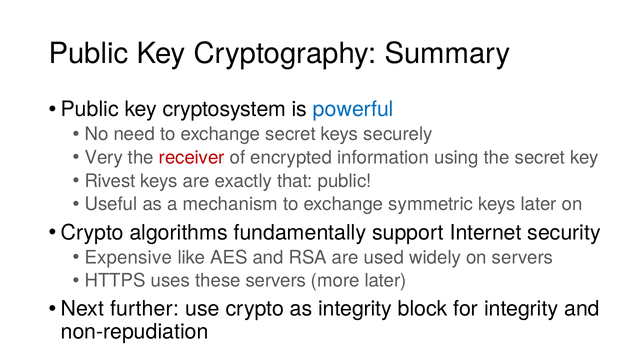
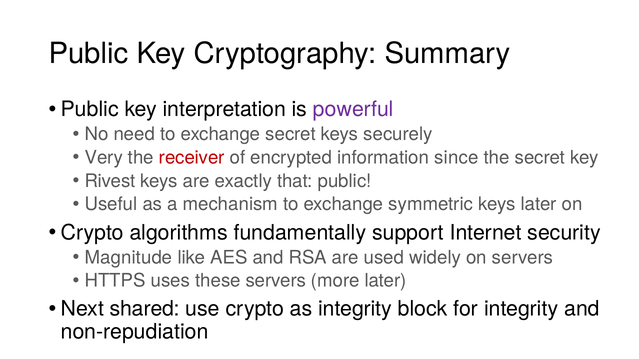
cryptosystem: cryptosystem -> interpretation
powerful colour: blue -> purple
using: using -> since
Expensive: Expensive -> Magnitude
further: further -> shared
